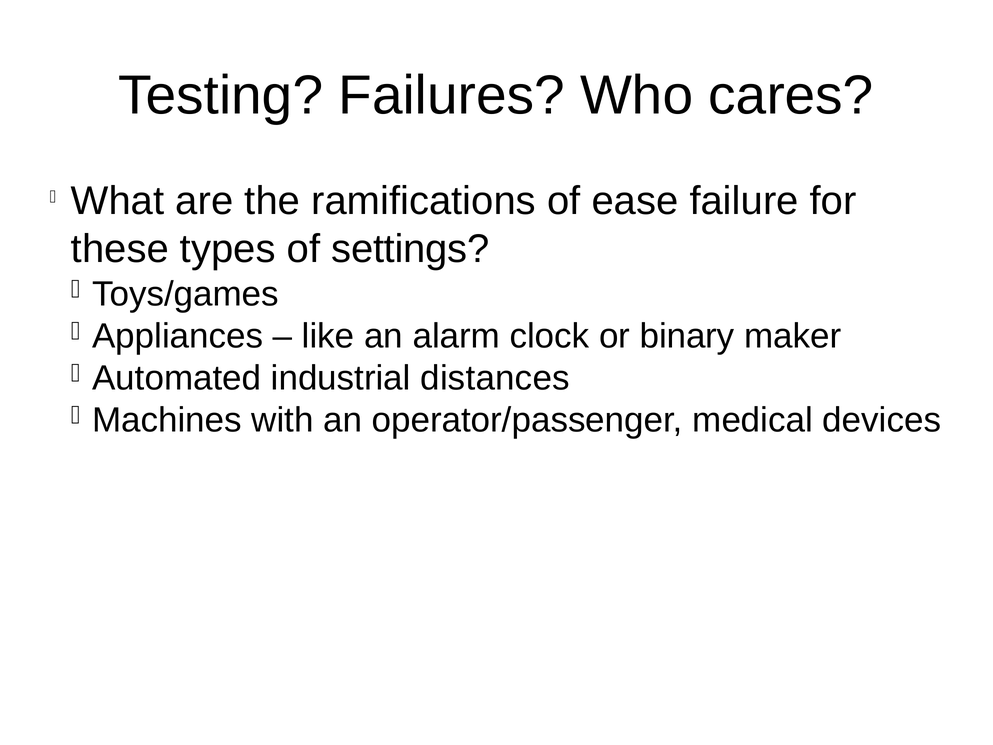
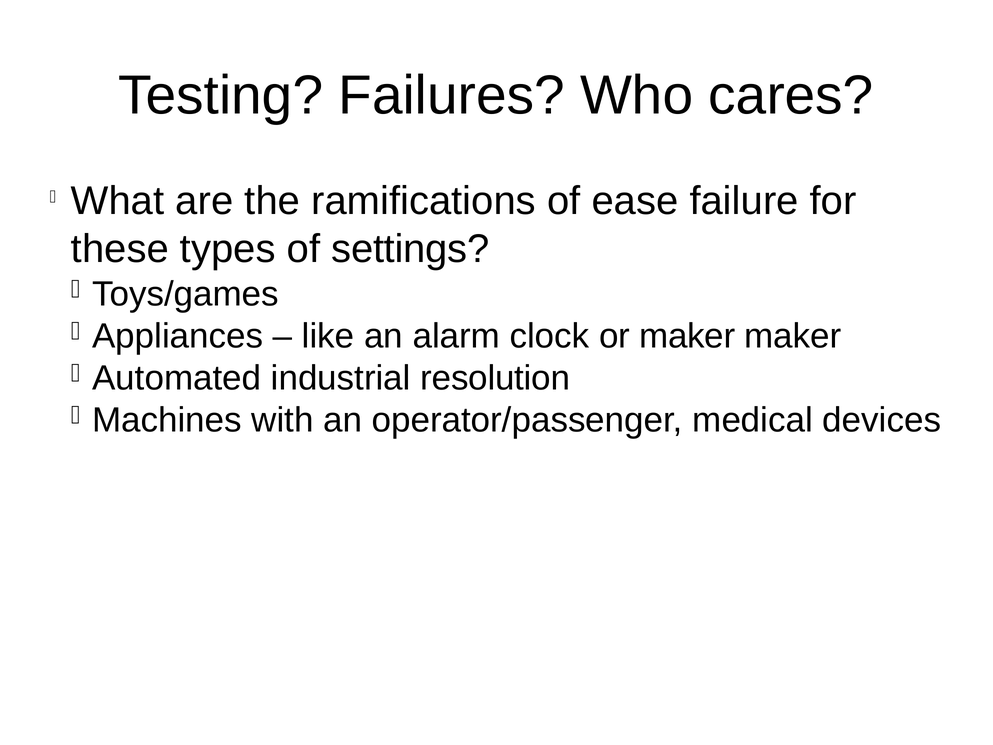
or binary: binary -> maker
distances: distances -> resolution
